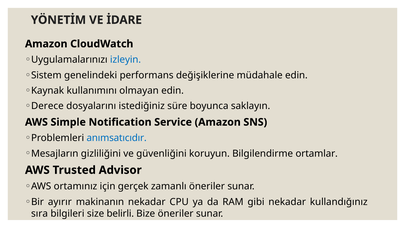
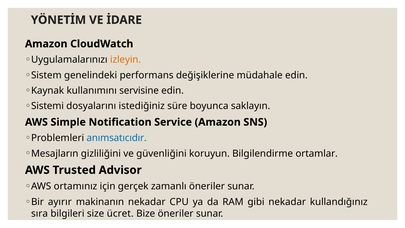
izleyin colour: blue -> orange
olmayan: olmayan -> servisine
Derece: Derece -> Sistemi
belirli: belirli -> ücret
